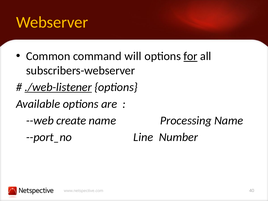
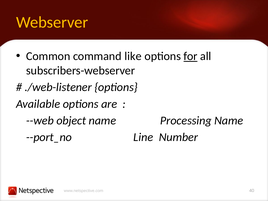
will: will -> like
./web-listener underline: present -> none
create: create -> object
